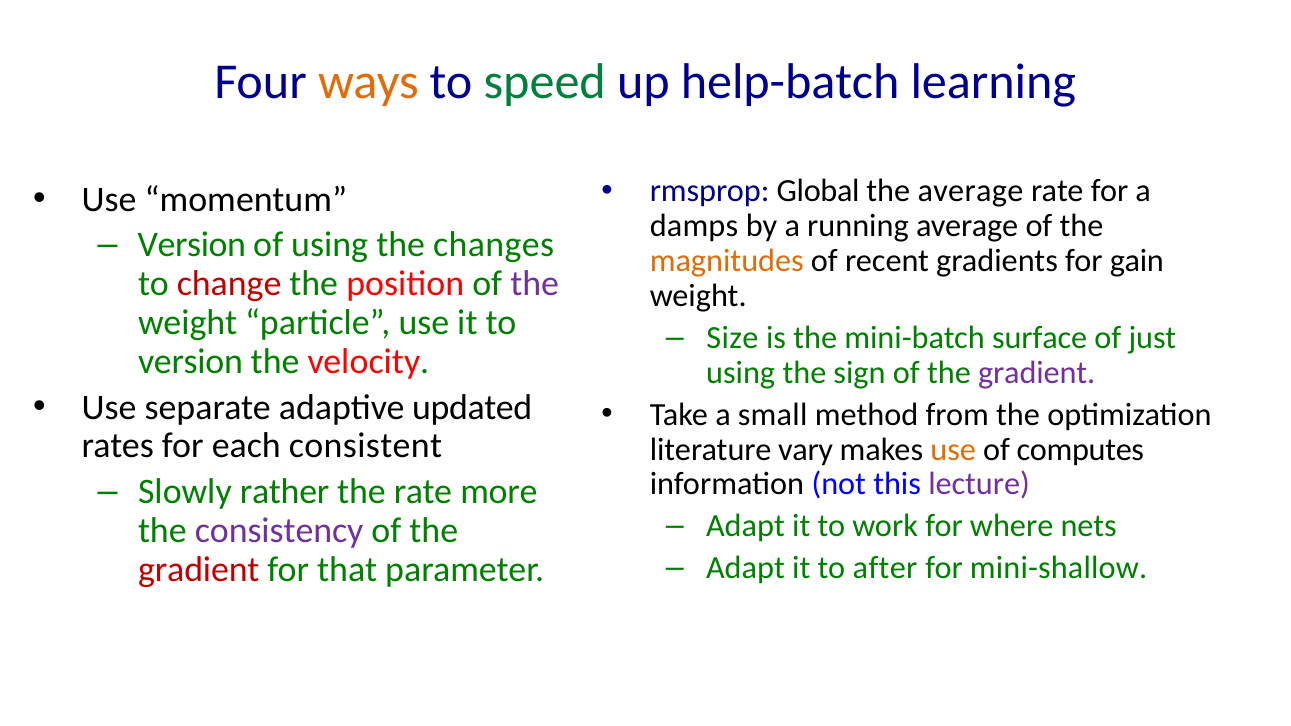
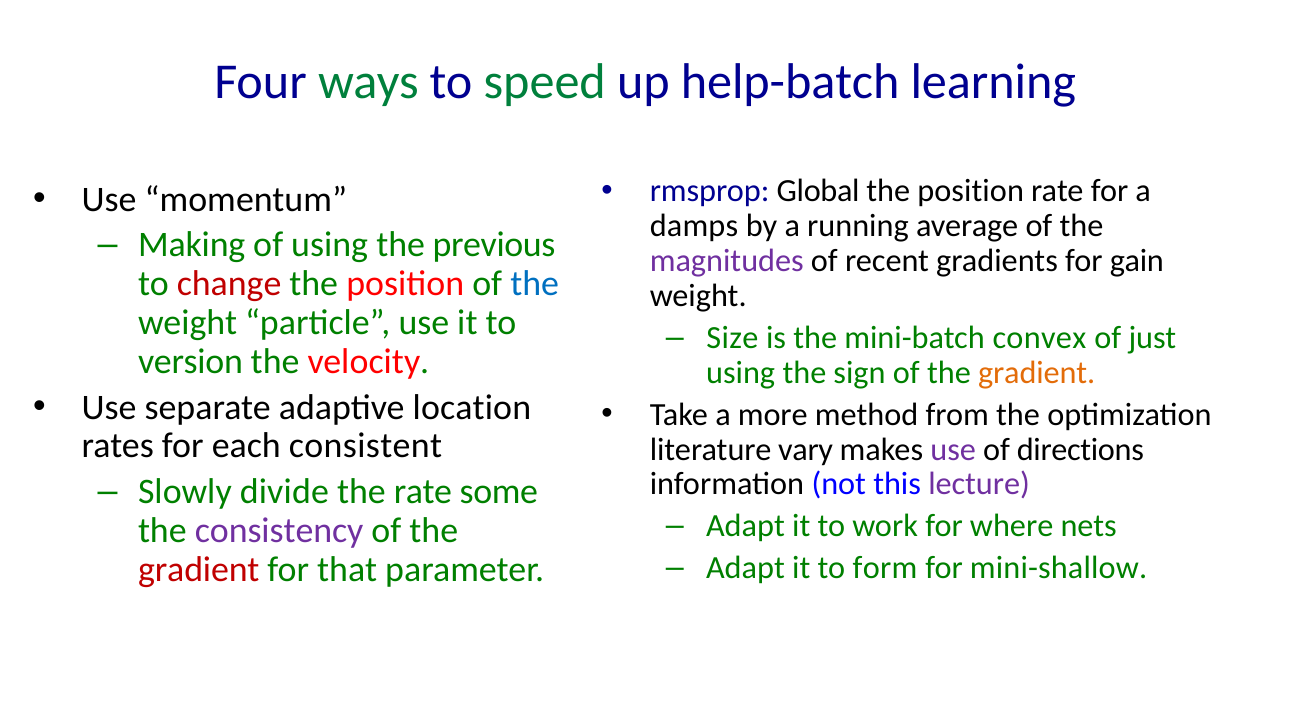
ways colour: orange -> green
average at (971, 191): average -> position
Version at (192, 245): Version -> Making
changes: changes -> previous
magnitudes colour: orange -> purple
the at (535, 284) colour: purple -> blue
surface: surface -> convex
gradient at (1037, 373) colour: purple -> orange
updated: updated -> location
small: small -> more
use at (953, 450) colour: orange -> purple
computes: computes -> directions
rather: rather -> divide
more: more -> some
after: after -> form
